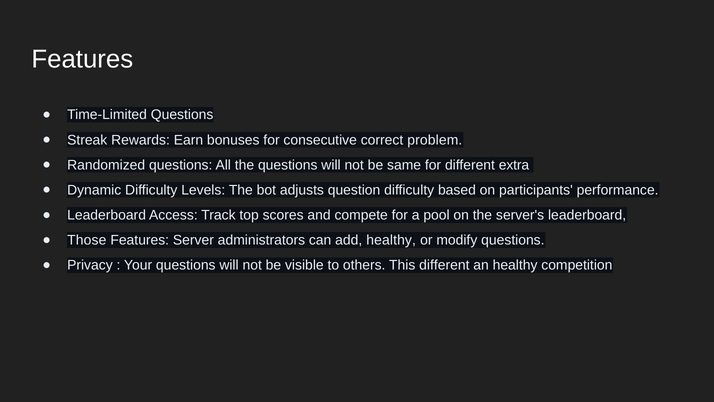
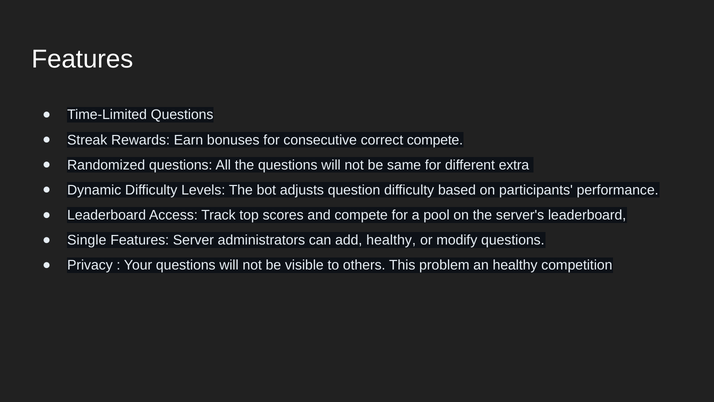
correct problem: problem -> compete
Those: Those -> Single
This different: different -> problem
